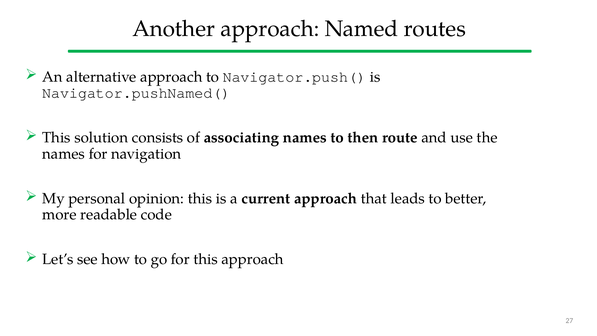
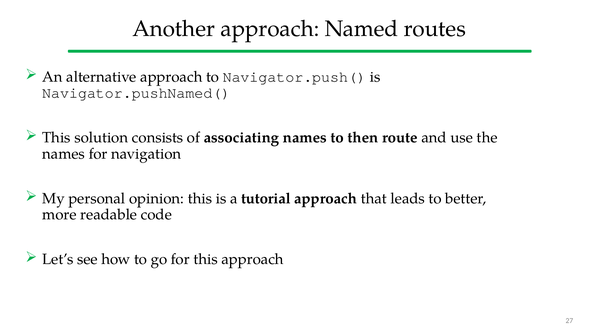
current: current -> tutorial
